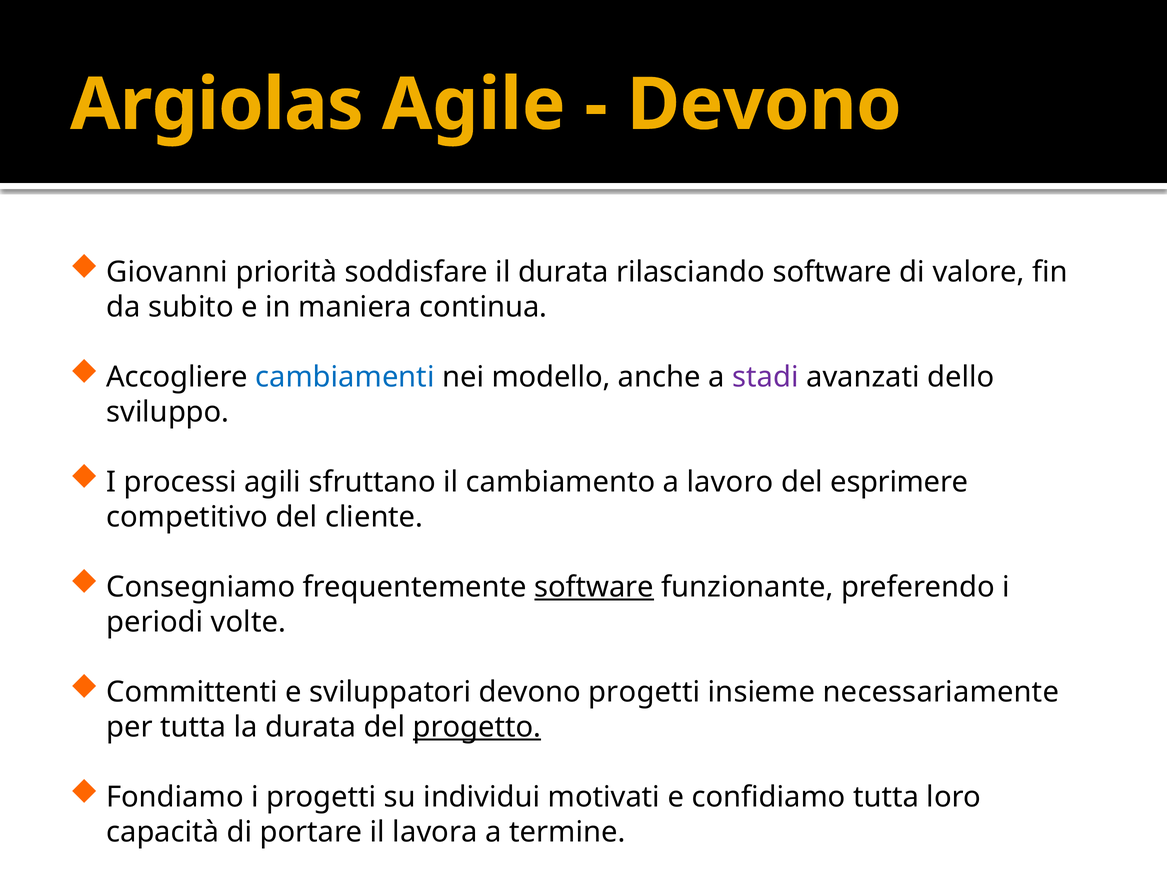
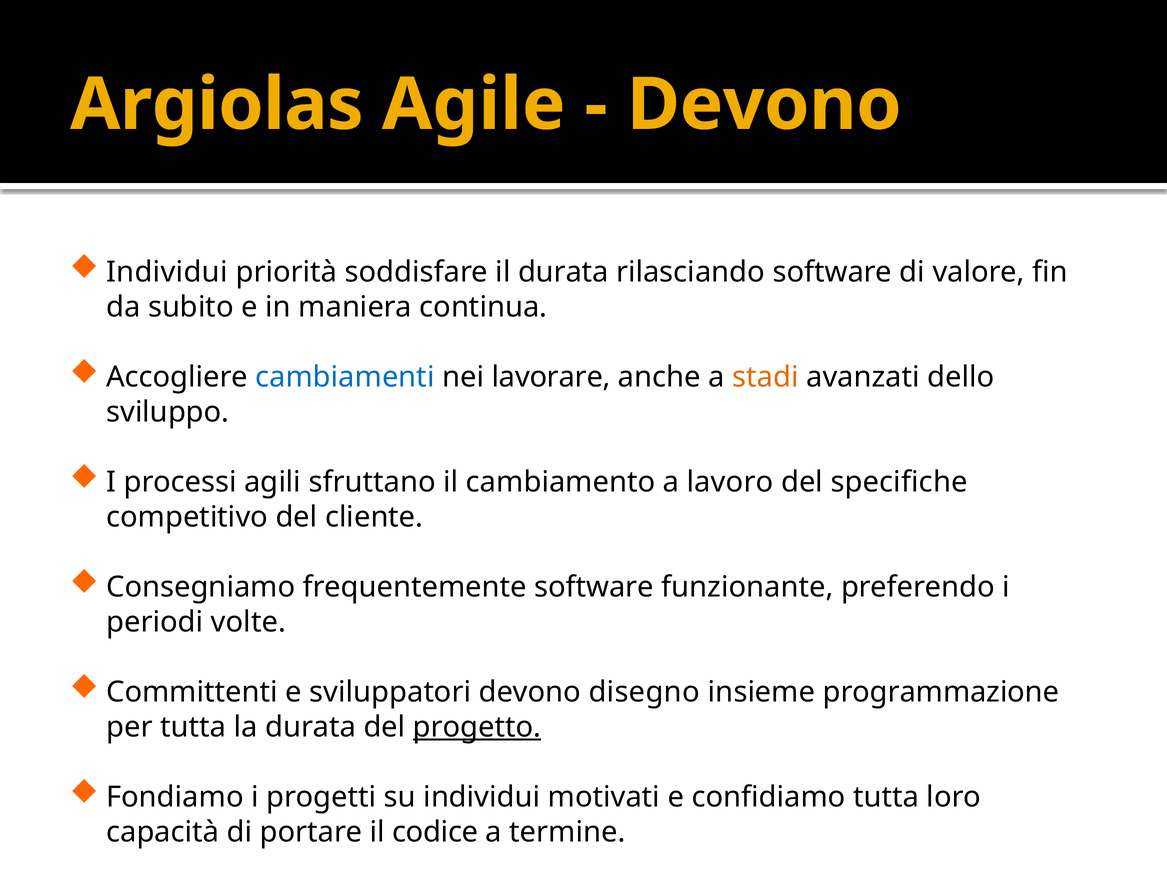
Giovanni at (167, 272): Giovanni -> Individui
modello: modello -> lavorare
stadi colour: purple -> orange
esprimere: esprimere -> specifiche
software at (594, 587) underline: present -> none
devono progetti: progetti -> disegno
necessariamente: necessariamente -> programmazione
lavora: lavora -> codice
